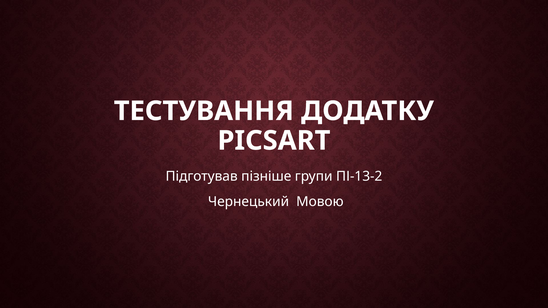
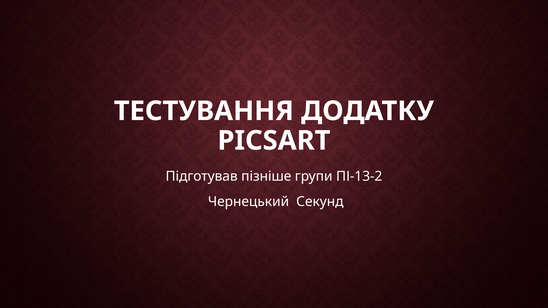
Мовою: Мовою -> Секунд
